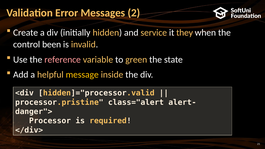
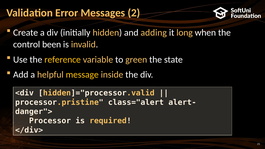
service: service -> adding
they: they -> long
reference colour: pink -> yellow
